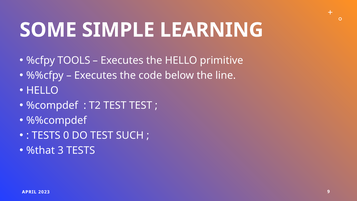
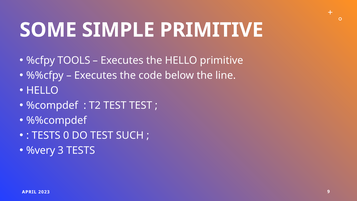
SIMPLE LEARNING: LEARNING -> PRIMITIVE
%that: %that -> %very
